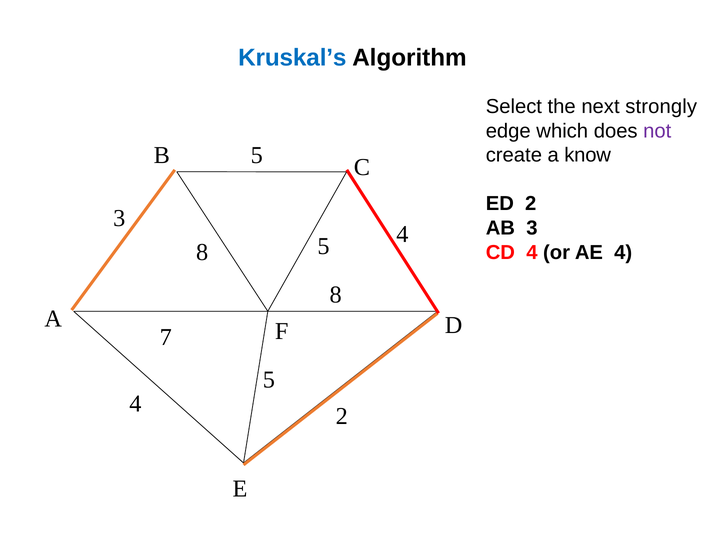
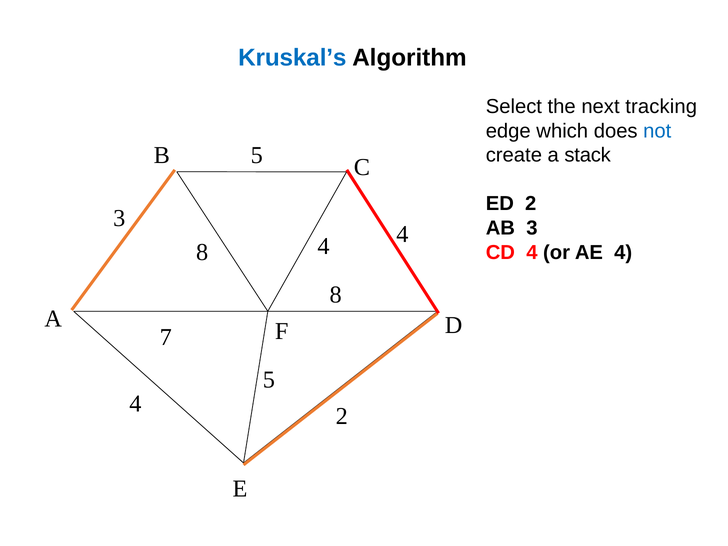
strongly: strongly -> tracking
not colour: purple -> blue
know: know -> stack
8 5: 5 -> 4
